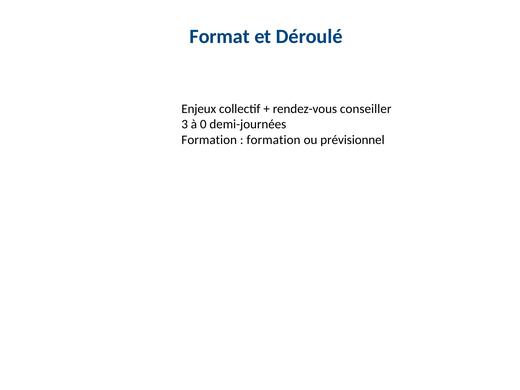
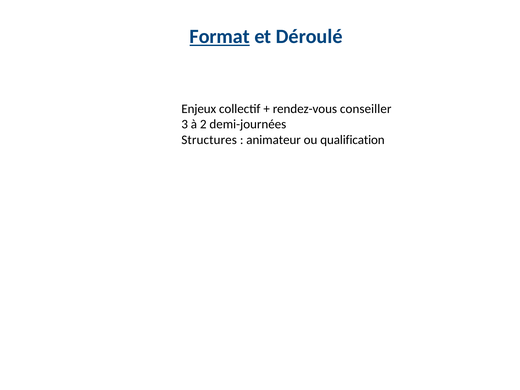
Format underline: none -> present
0: 0 -> 2
Formation at (209, 140): Formation -> Structures
formation at (273, 140): formation -> animateur
prévisionnel: prévisionnel -> qualification
